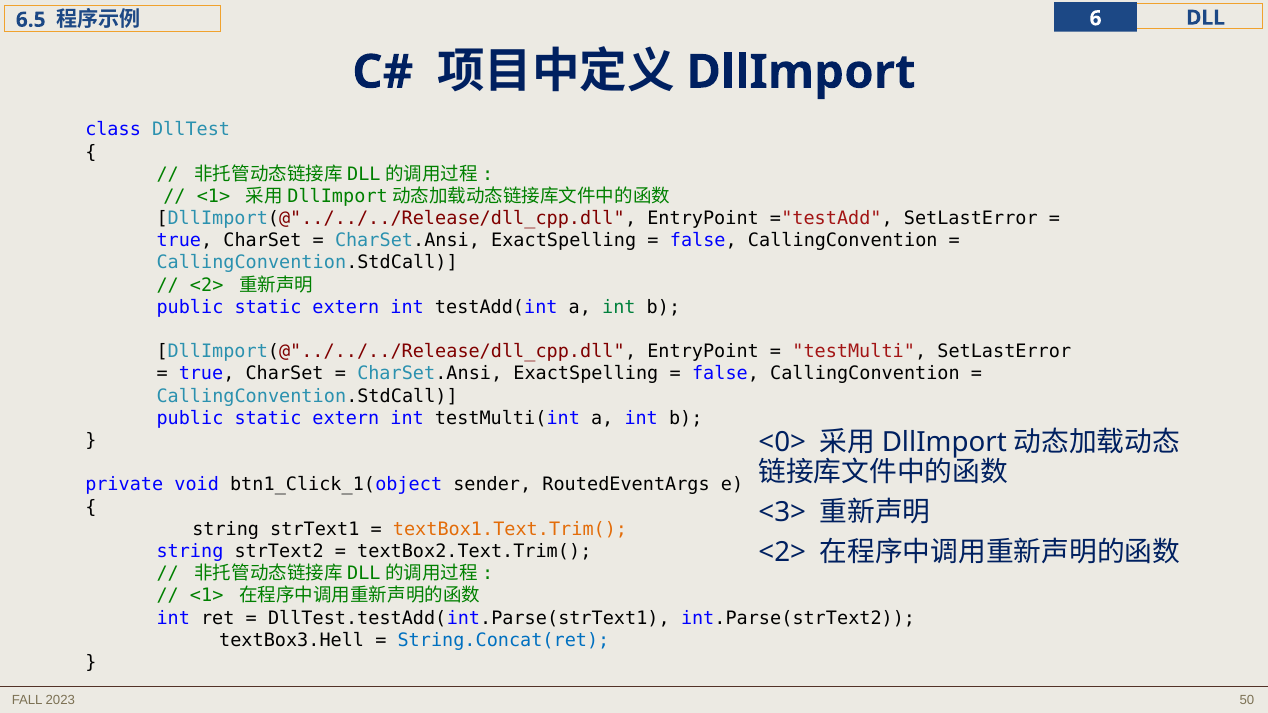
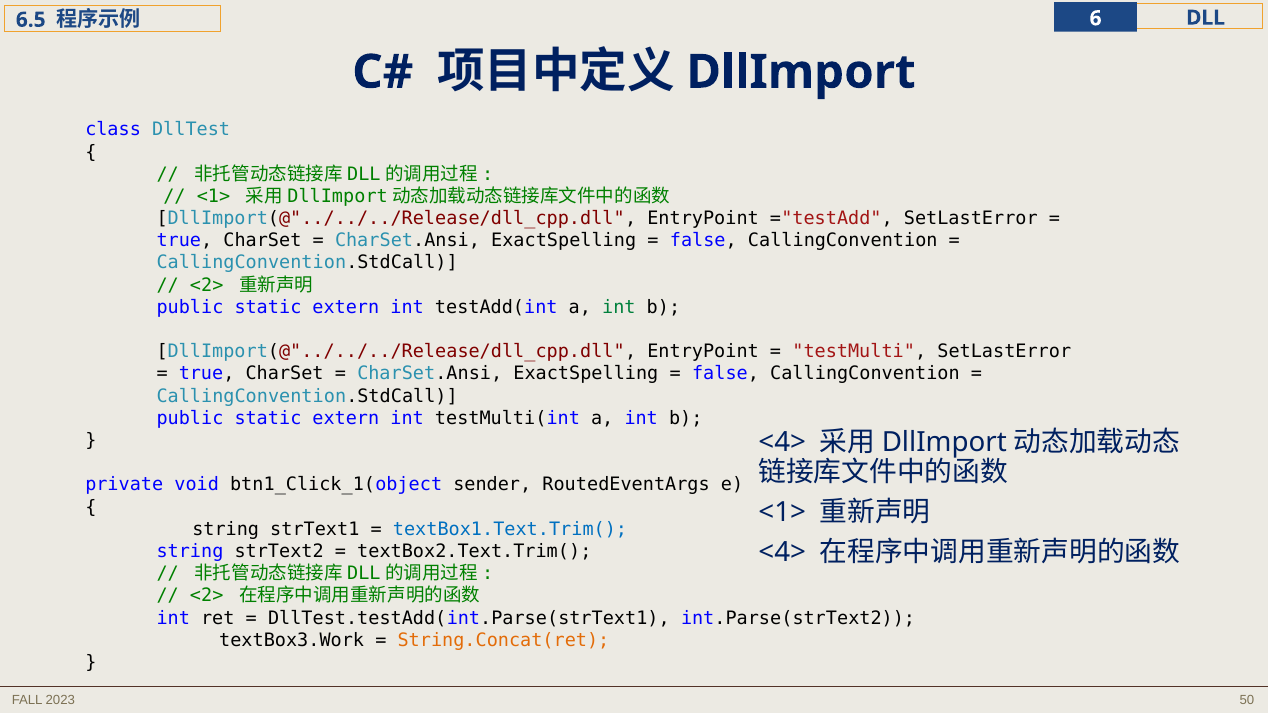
<0> at (782, 443): <0> -> <4>
<3> at (782, 512): <3> -> <1>
textBox1.Text.Trim( colour: orange -> blue
<2> at (782, 552): <2> -> <4>
<1> at (207, 596): <1> -> <2>
textBox3.Hell: textBox3.Hell -> textBox3.Work
String.Concat(ret colour: blue -> orange
